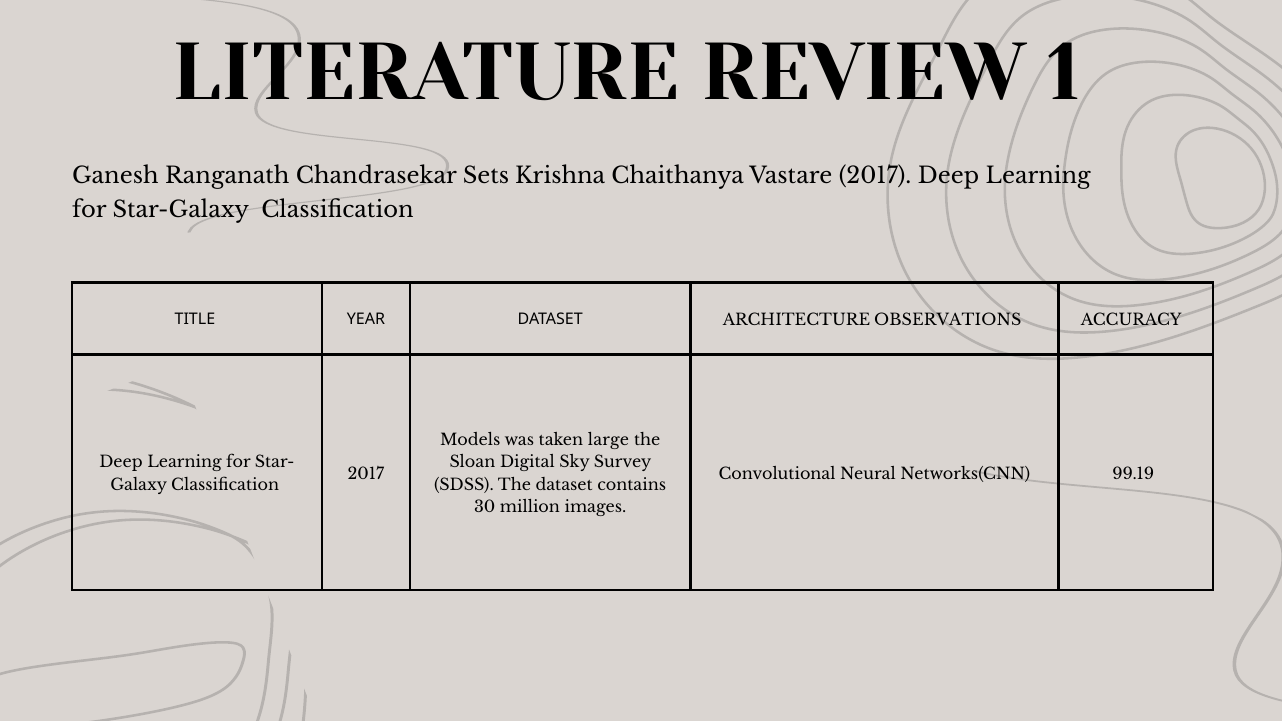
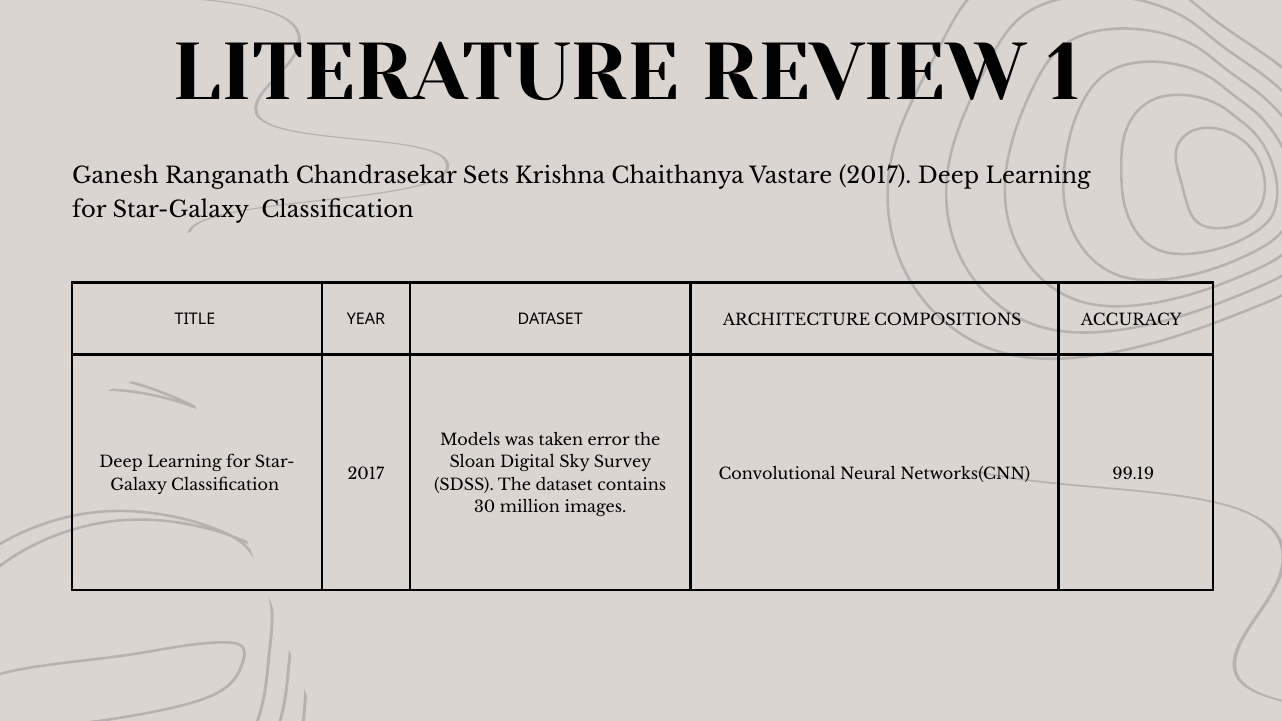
OBSERVATIONS: OBSERVATIONS -> COMPOSITIONS
large: large -> error
